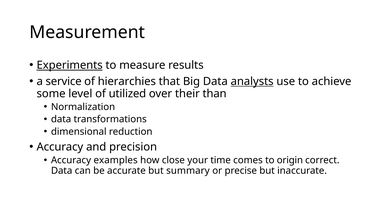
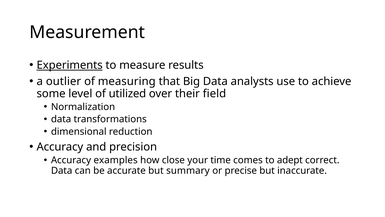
service: service -> outlier
hierarchies: hierarchies -> measuring
analysts underline: present -> none
than: than -> field
origin: origin -> adept
